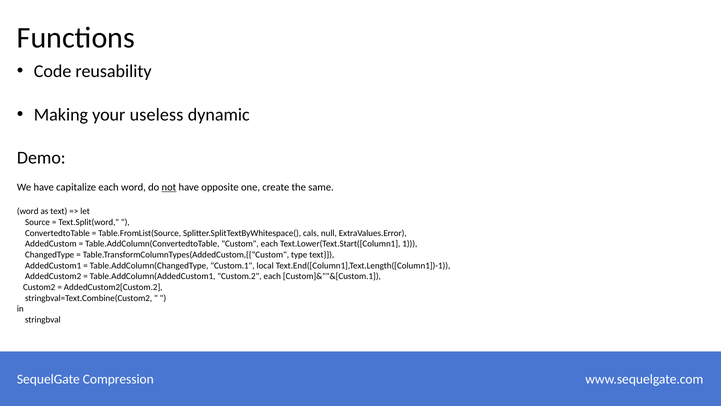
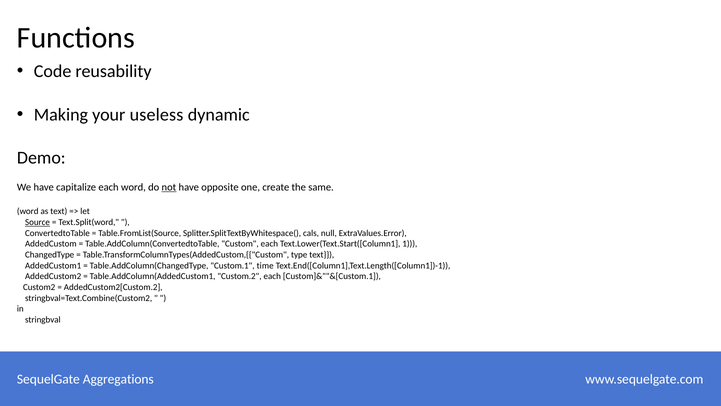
Source underline: none -> present
local: local -> time
Compression: Compression -> Aggregations
